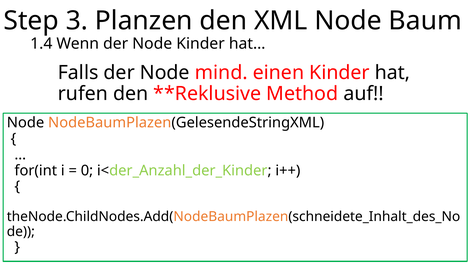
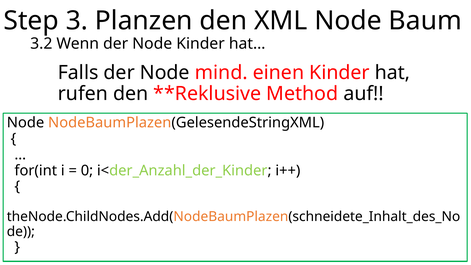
1.4: 1.4 -> 3.2
